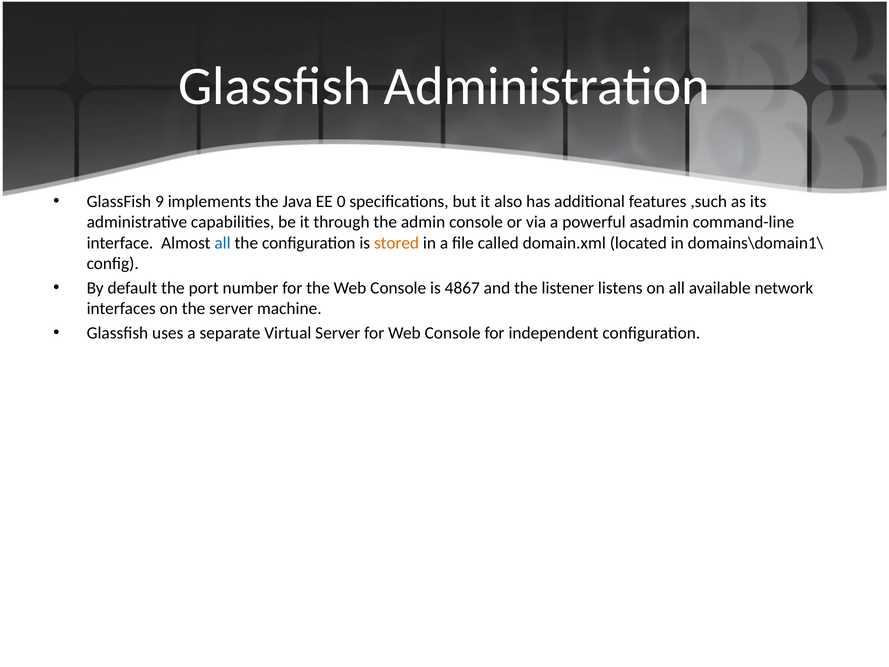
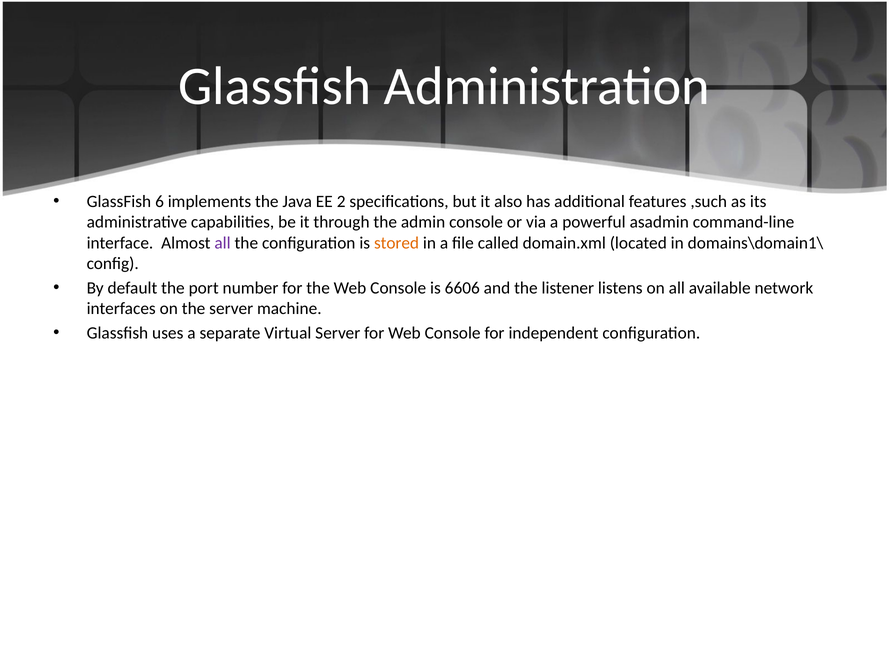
9: 9 -> 6
0: 0 -> 2
all at (223, 243) colour: blue -> purple
4867: 4867 -> 6606
